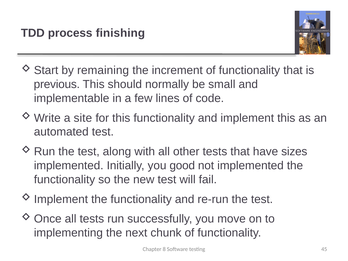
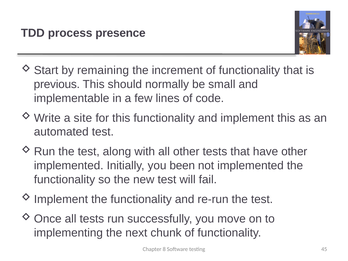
finishing: finishing -> presence
have sizes: sizes -> other
good: good -> been
